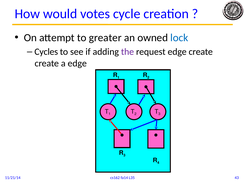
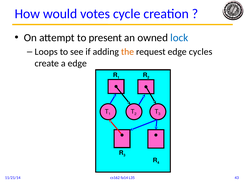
greater: greater -> present
Cycles: Cycles -> Loops
the colour: purple -> orange
edge create: create -> cycles
